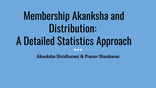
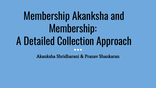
Distribution at (73, 29): Distribution -> Membership
Statistics: Statistics -> Collection
